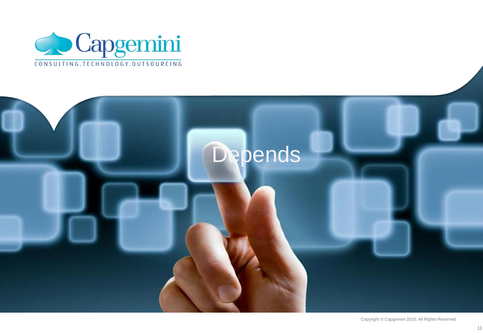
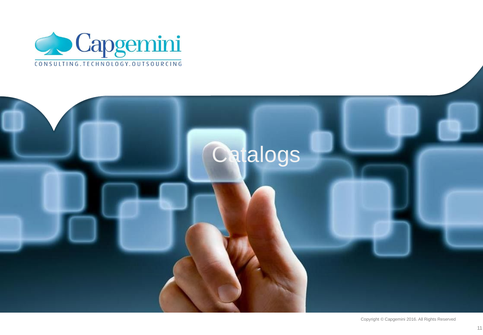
Depends: Depends -> Catalogs
